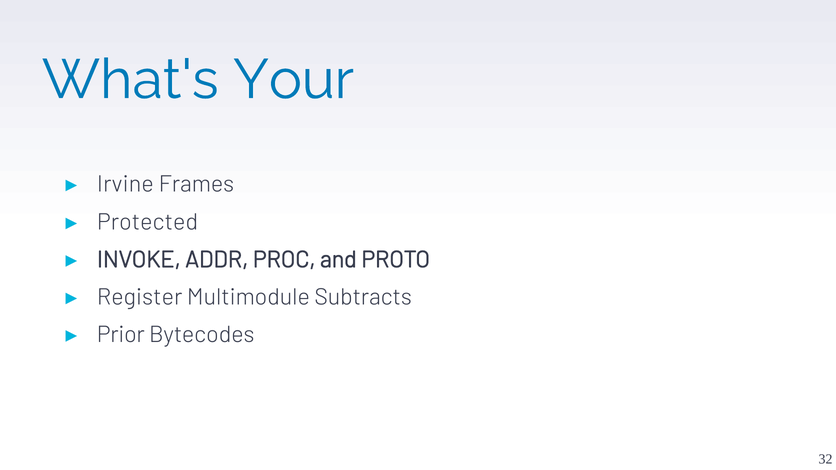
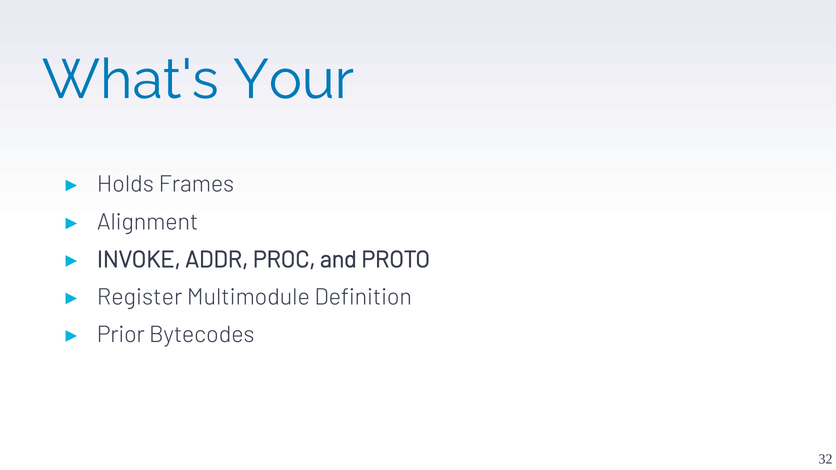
Irvine: Irvine -> Holds
Protected: Protected -> Alignment
Subtracts: Subtracts -> Definition
